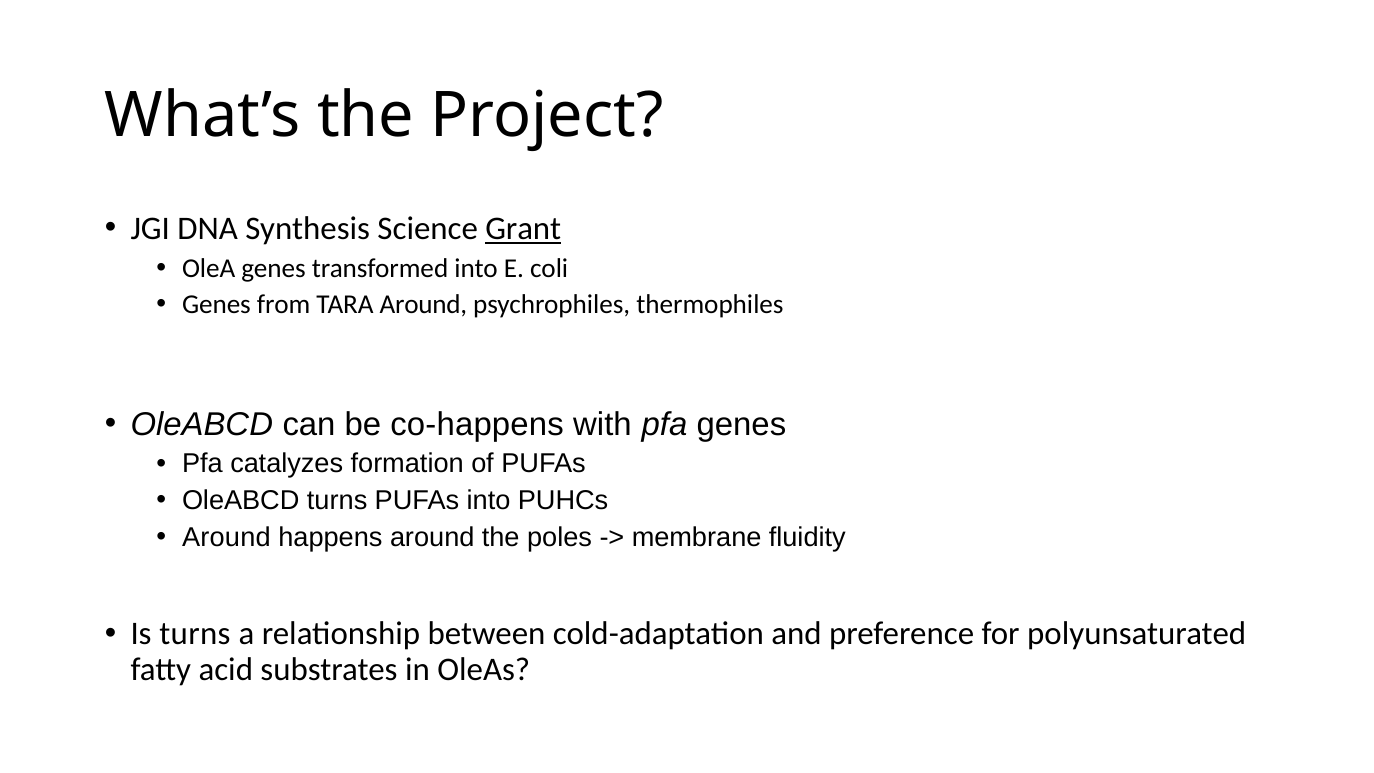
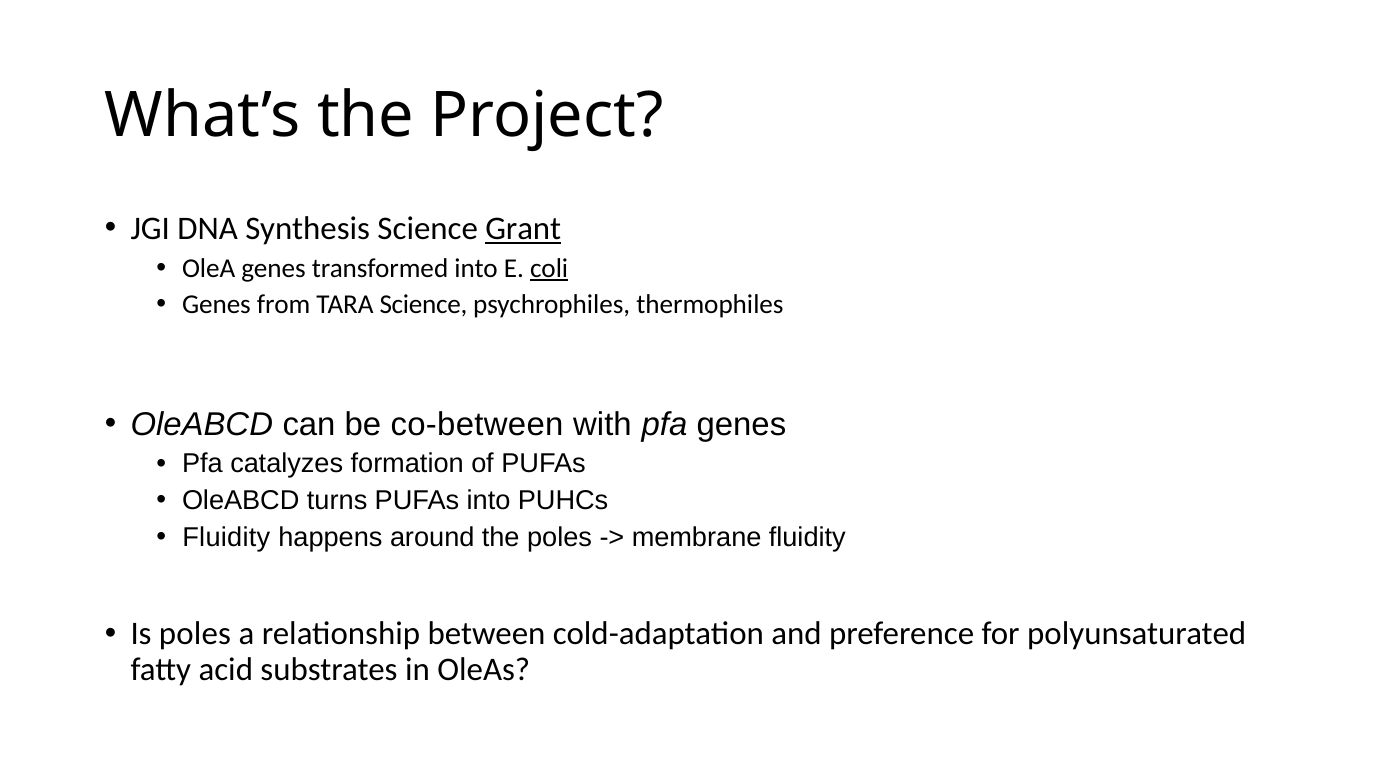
coli underline: none -> present
TARA Around: Around -> Science
co-happens: co-happens -> co-between
Around at (226, 537): Around -> Fluidity
Is turns: turns -> poles
